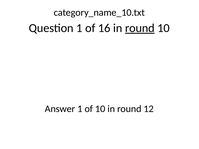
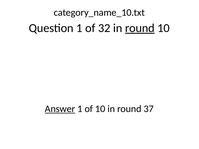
16: 16 -> 32
Answer underline: none -> present
12: 12 -> 37
